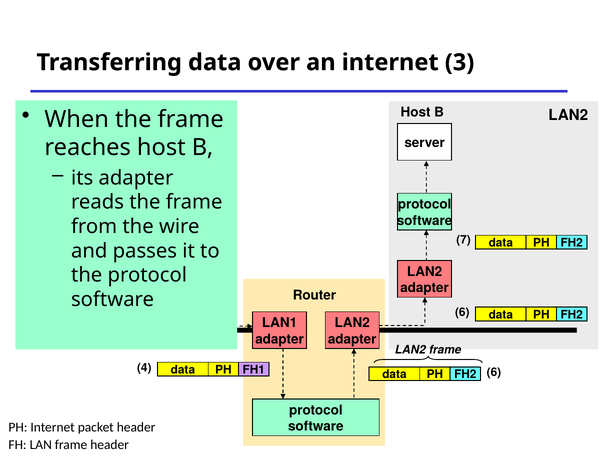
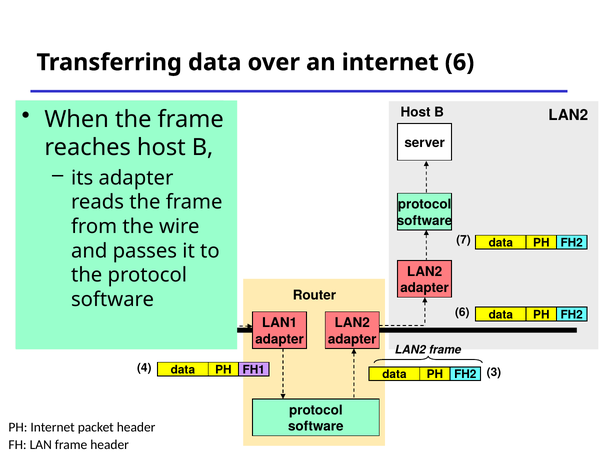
internet 3: 3 -> 6
4 6: 6 -> 3
